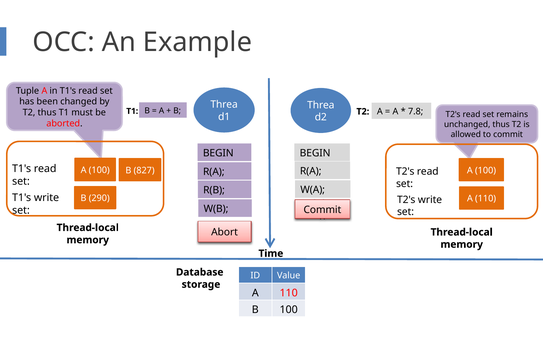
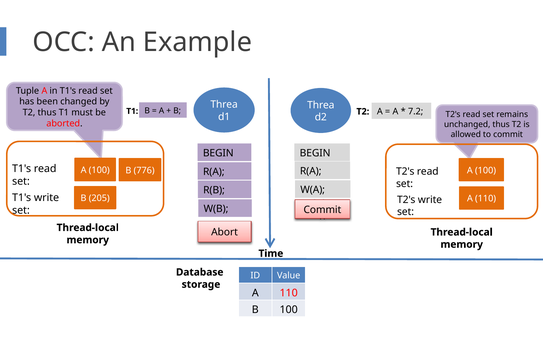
7.8: 7.8 -> 7.2
827: 827 -> 776
290: 290 -> 205
